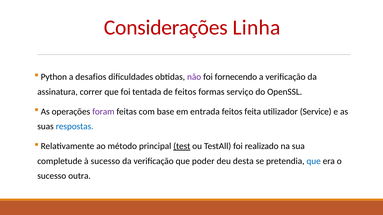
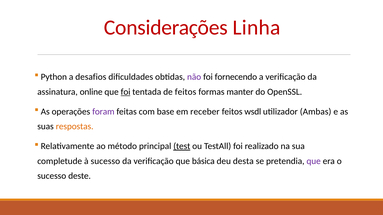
correr: correr -> online
foi at (126, 92) underline: none -> present
serviço: serviço -> manter
entrada: entrada -> receber
feita: feita -> wsdl
Service: Service -> Ambas
respostas colour: blue -> orange
poder: poder -> básica
que at (314, 161) colour: blue -> purple
outra: outra -> deste
